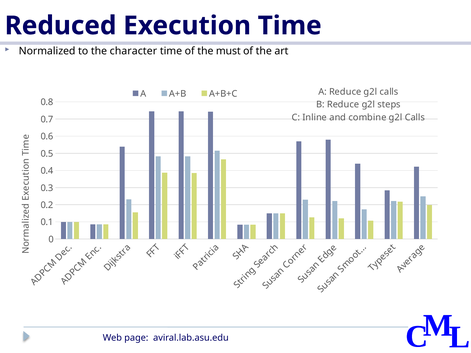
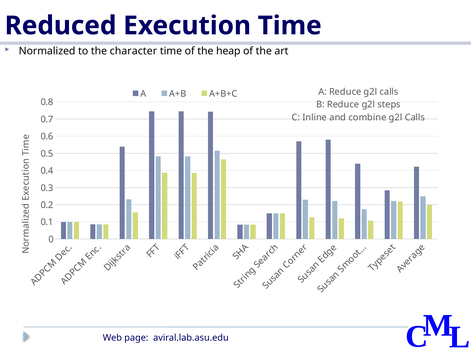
must: must -> heap
